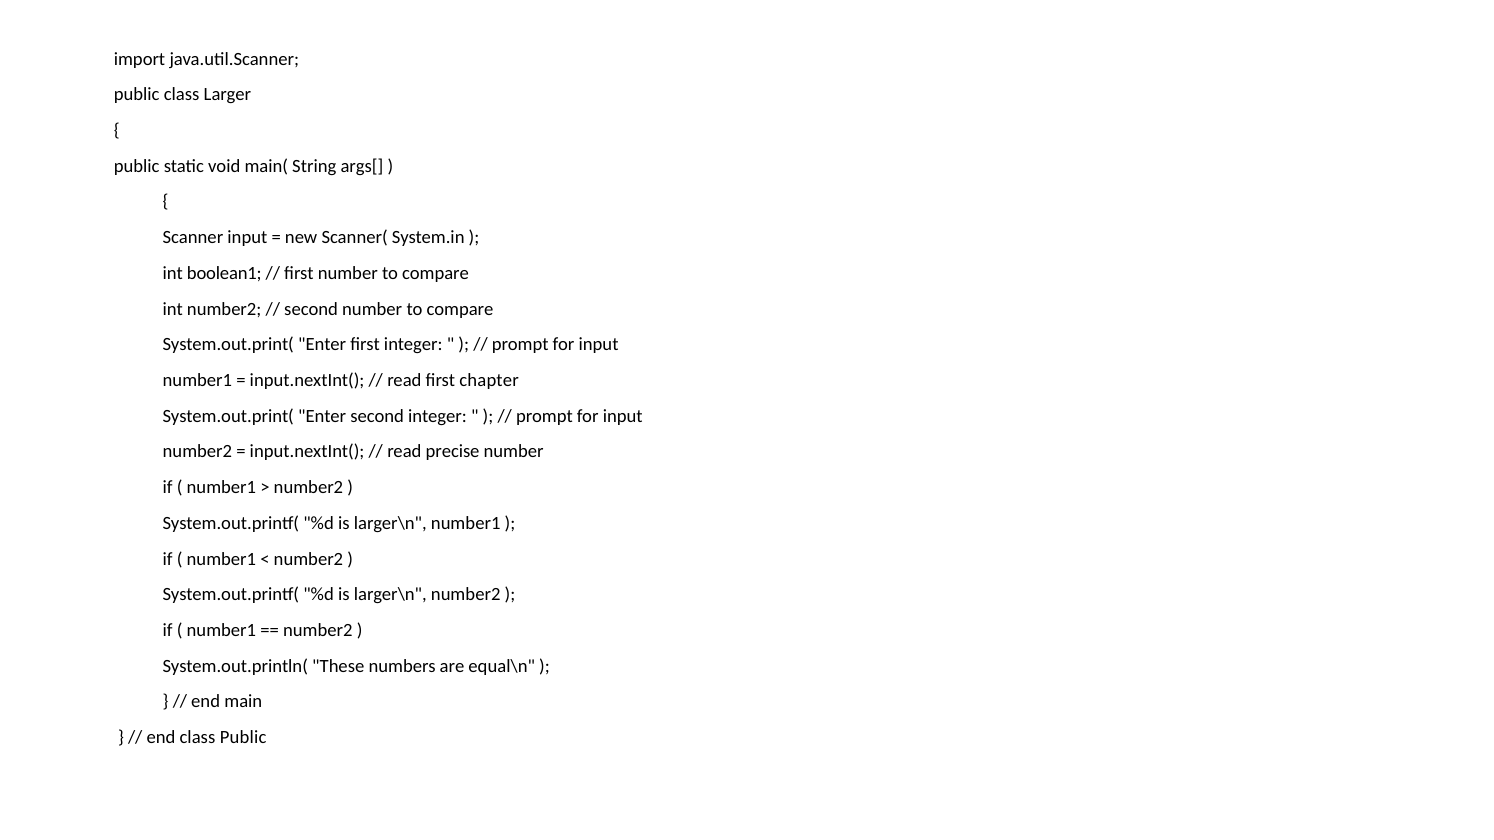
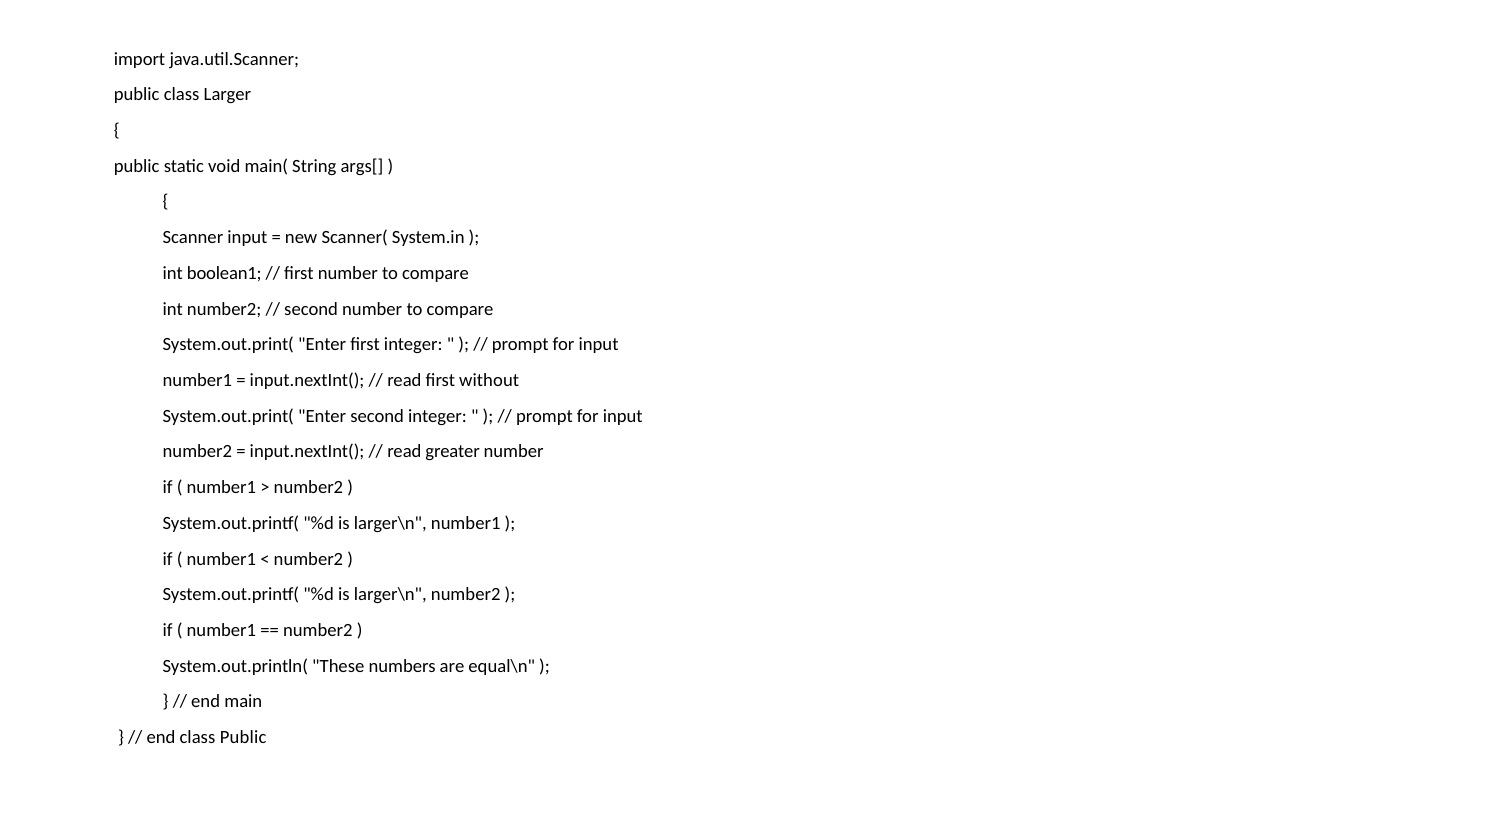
chapter: chapter -> without
precise: precise -> greater
